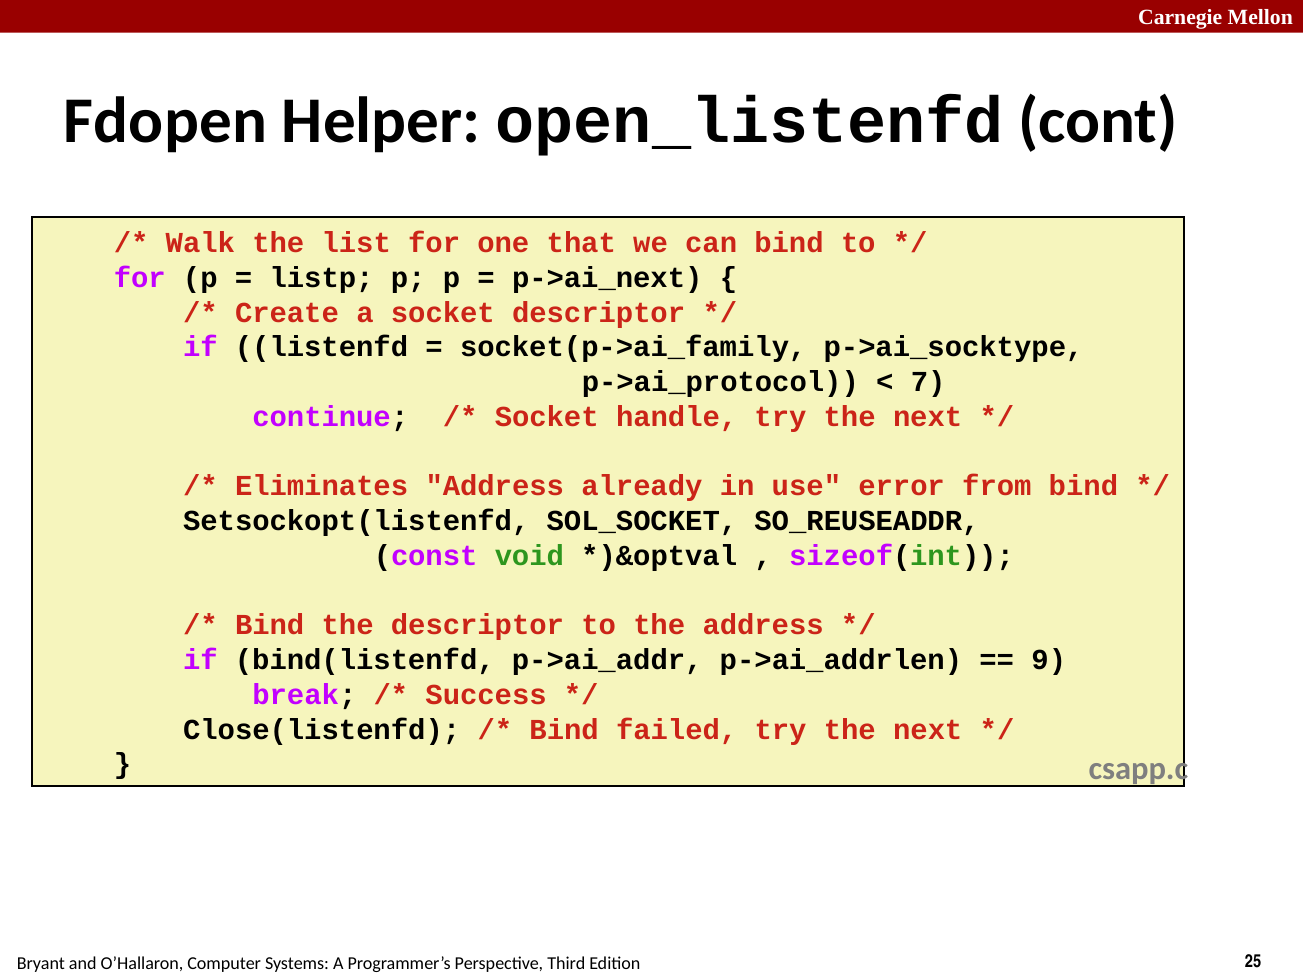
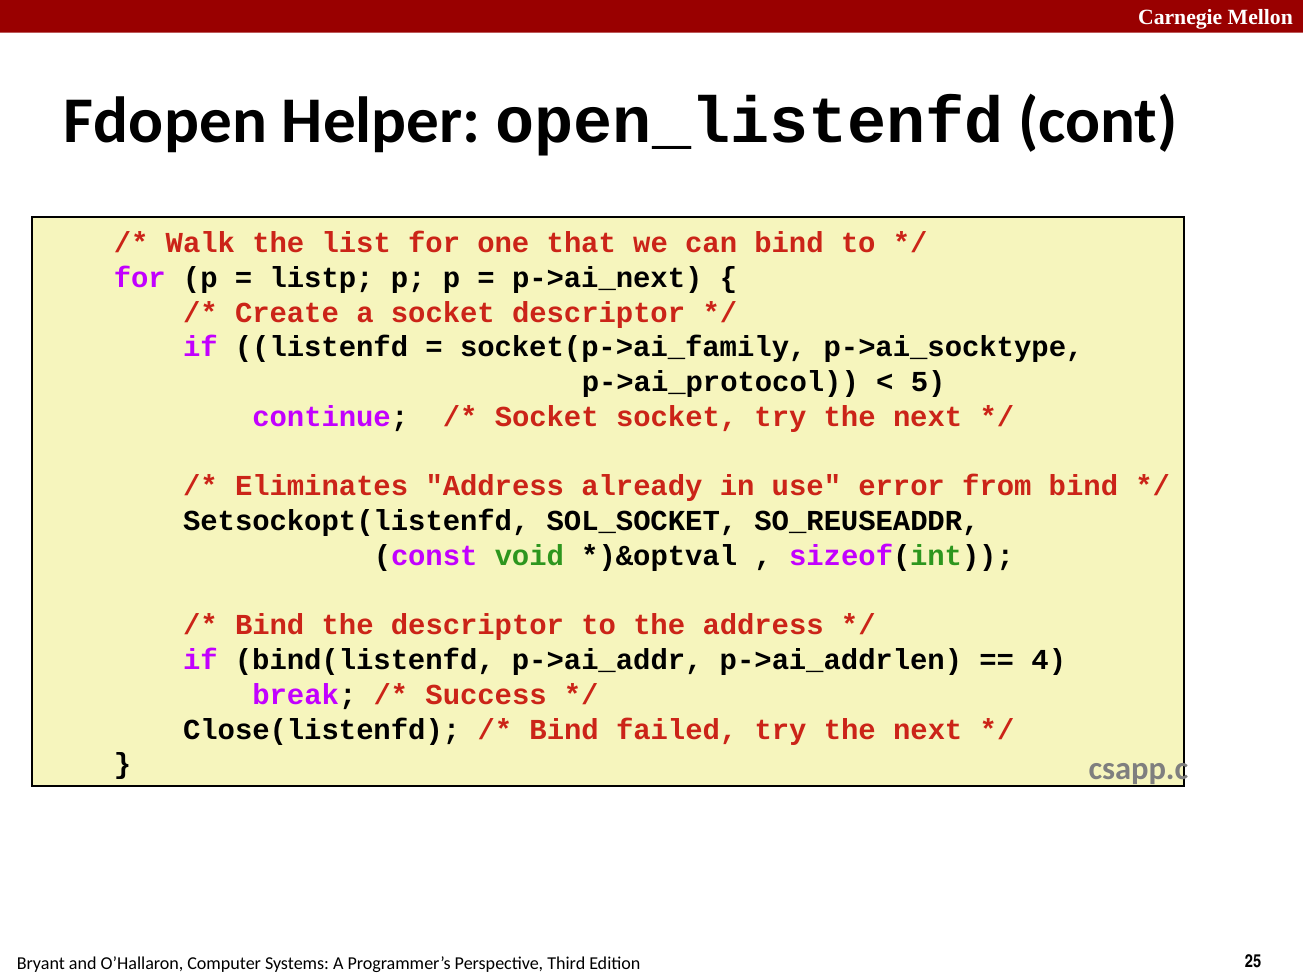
7: 7 -> 5
Socket handle: handle -> socket
9: 9 -> 4
